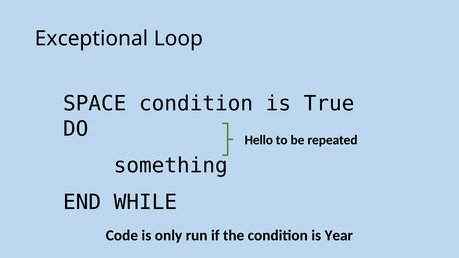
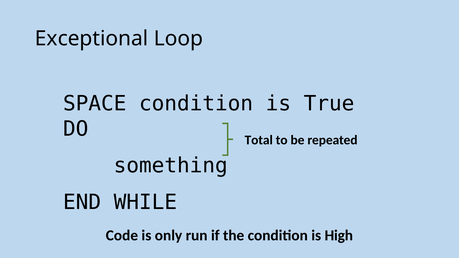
Hello: Hello -> Total
Year: Year -> High
